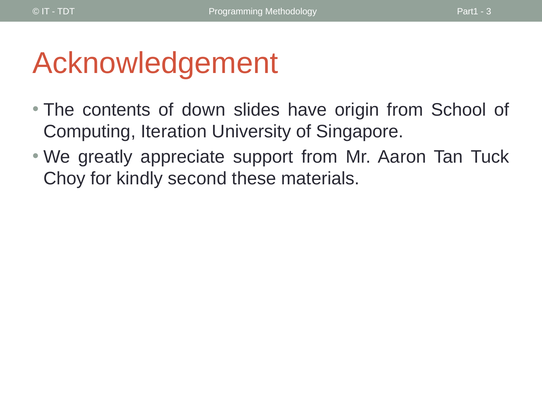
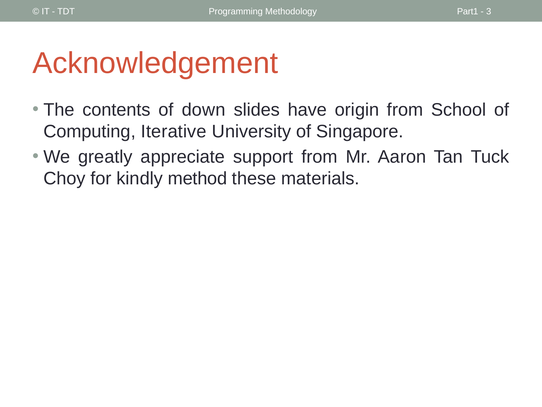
Iteration: Iteration -> Iterative
second: second -> method
